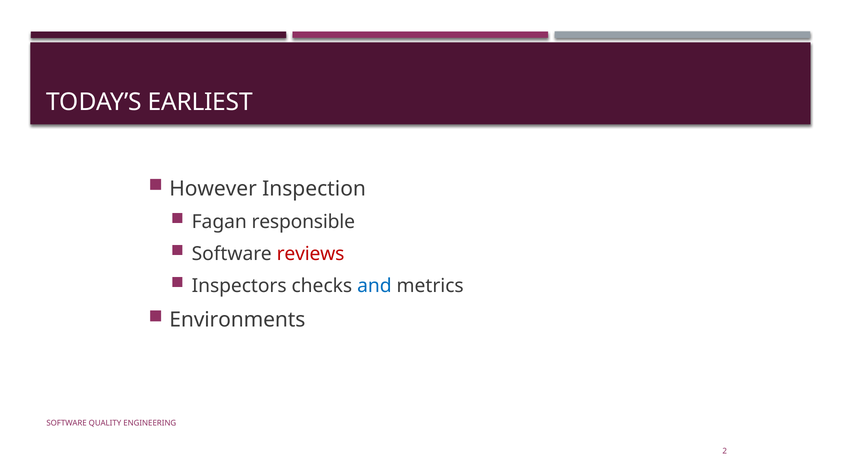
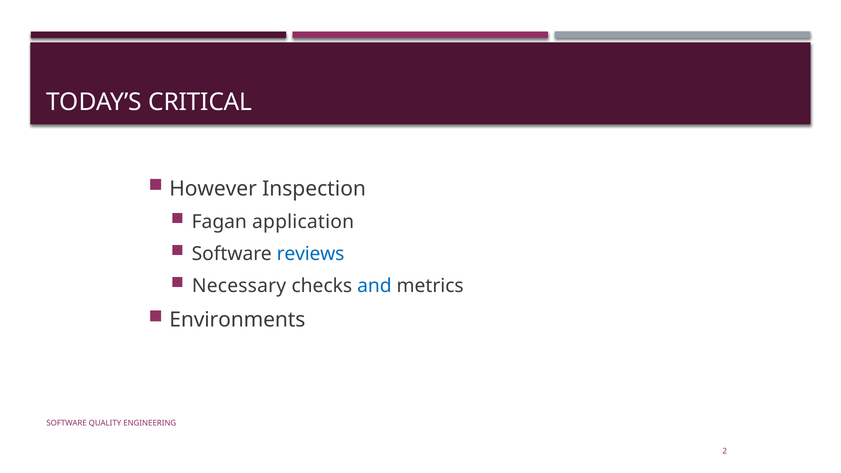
EARLIEST: EARLIEST -> CRITICAL
responsible: responsible -> application
reviews colour: red -> blue
Inspectors: Inspectors -> Necessary
